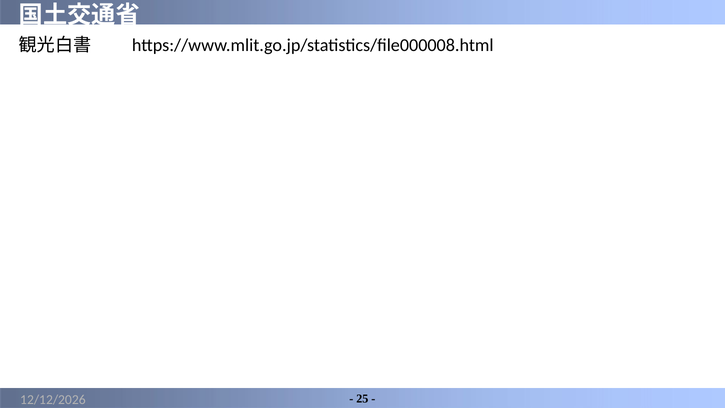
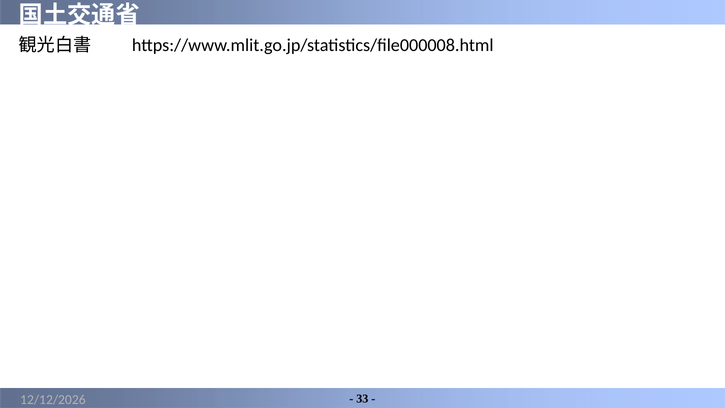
25: 25 -> 33
